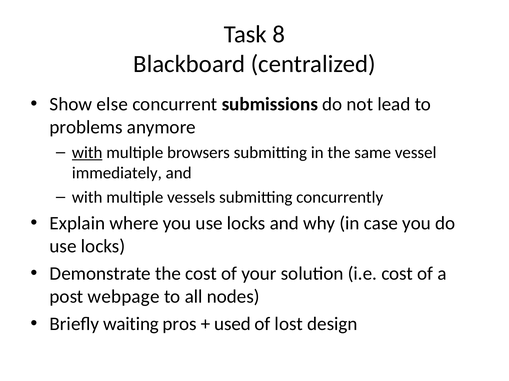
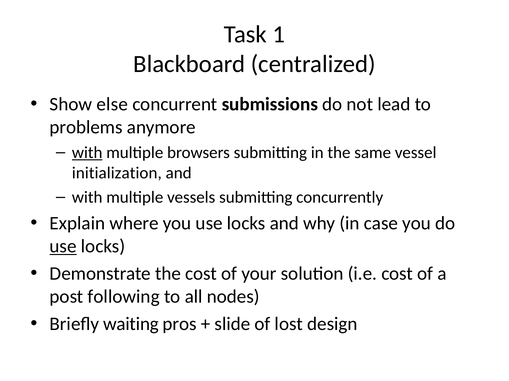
8: 8 -> 1
immediately: immediately -> initialization
use at (63, 247) underline: none -> present
webpage: webpage -> following
used: used -> slide
